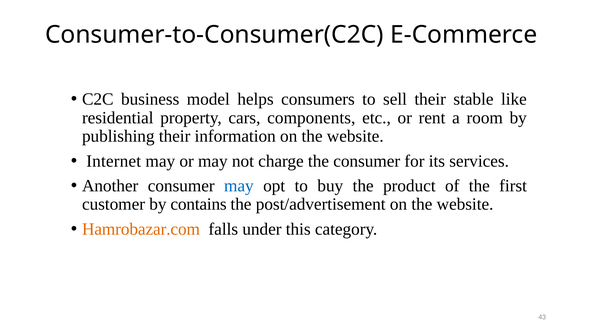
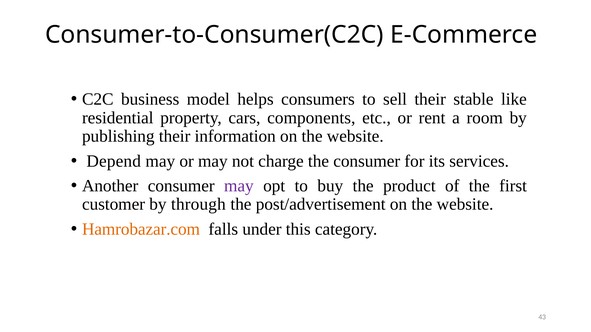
Internet: Internet -> Depend
may at (239, 186) colour: blue -> purple
contains: contains -> through
